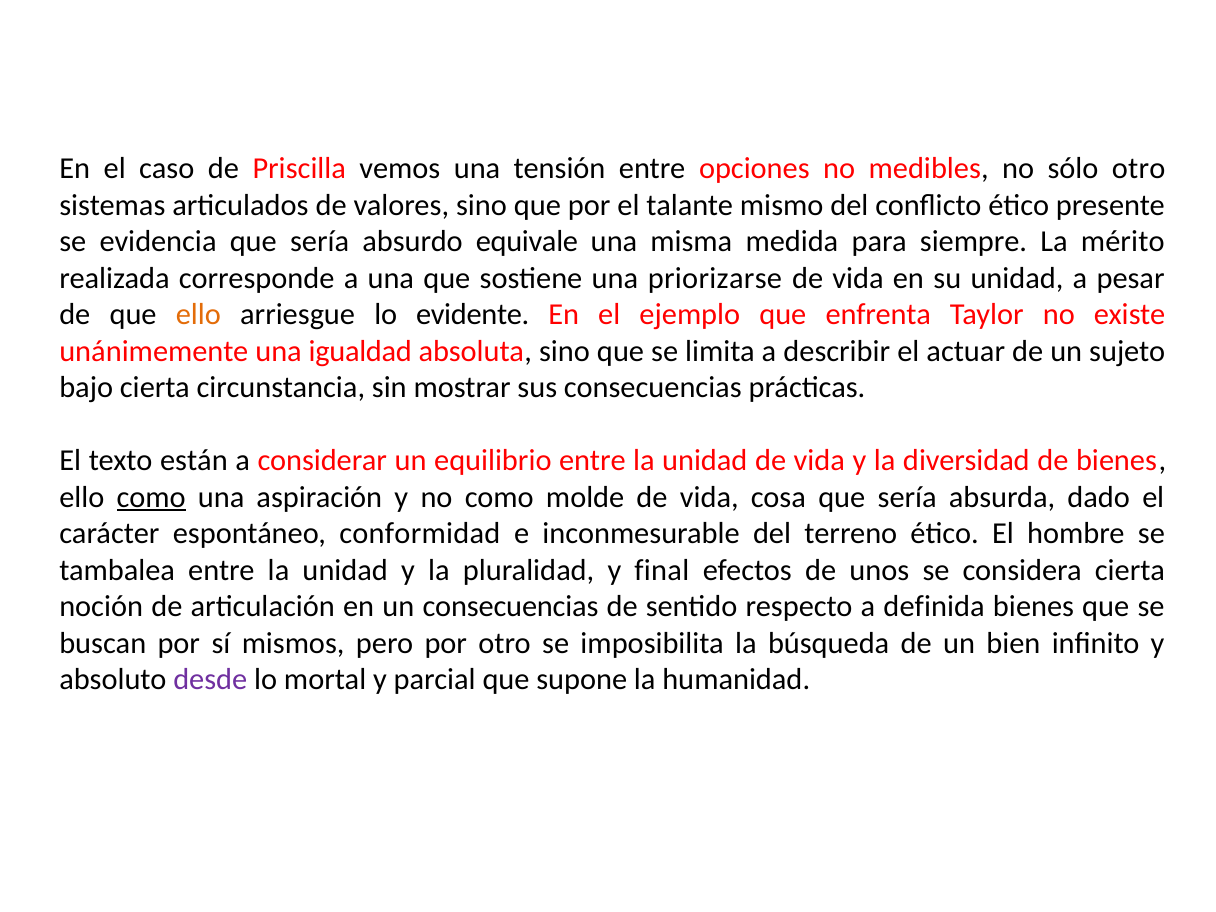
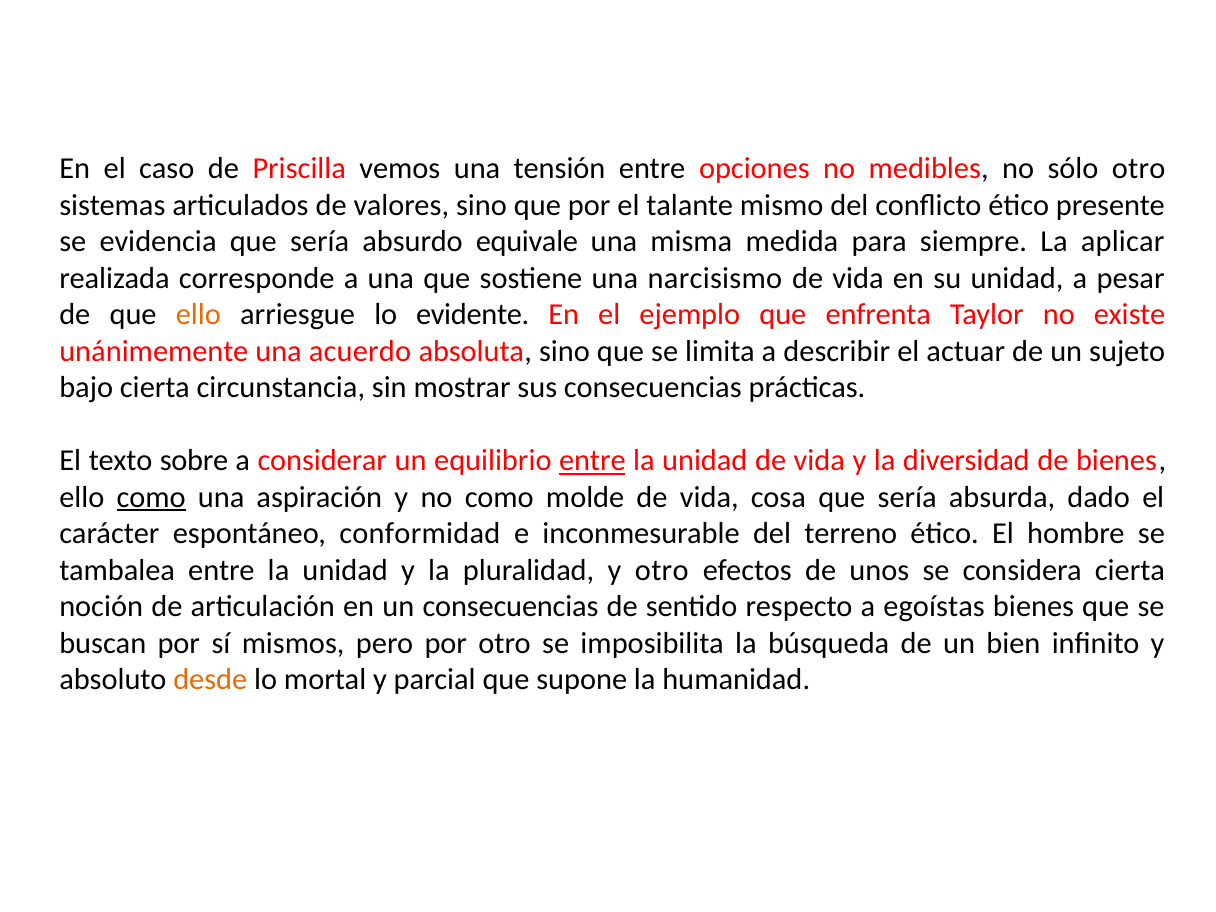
mérito: mérito -> aplicar
priorizarse: priorizarse -> narcisismo
igualdad: igualdad -> acuerdo
están: están -> sobre
entre at (592, 461) underline: none -> present
y final: final -> otro
definida: definida -> egoístas
desde colour: purple -> orange
